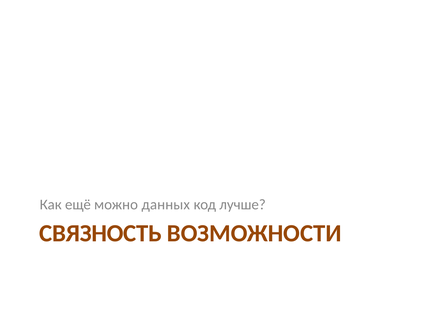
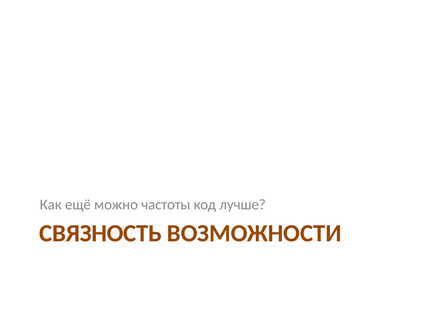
данных: данных -> частоты
